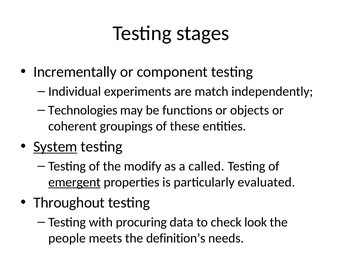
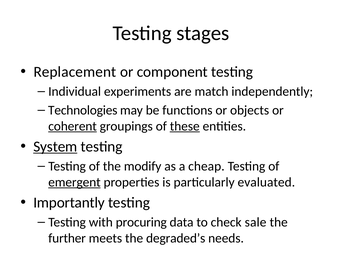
Incrementally: Incrementally -> Replacement
coherent underline: none -> present
these underline: none -> present
called: called -> cheap
Throughout: Throughout -> Importantly
look: look -> sale
people: people -> further
definition’s: definition’s -> degraded’s
